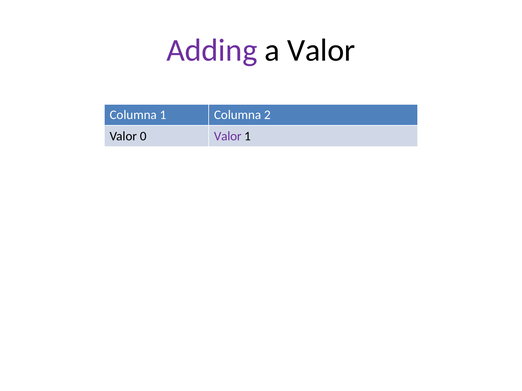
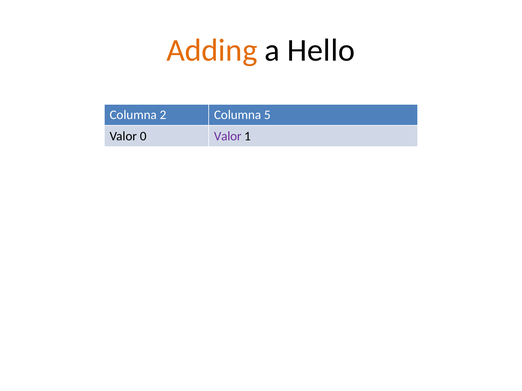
Adding colour: purple -> orange
a Valor: Valor -> Hello
Columna 1: 1 -> 2
2: 2 -> 5
